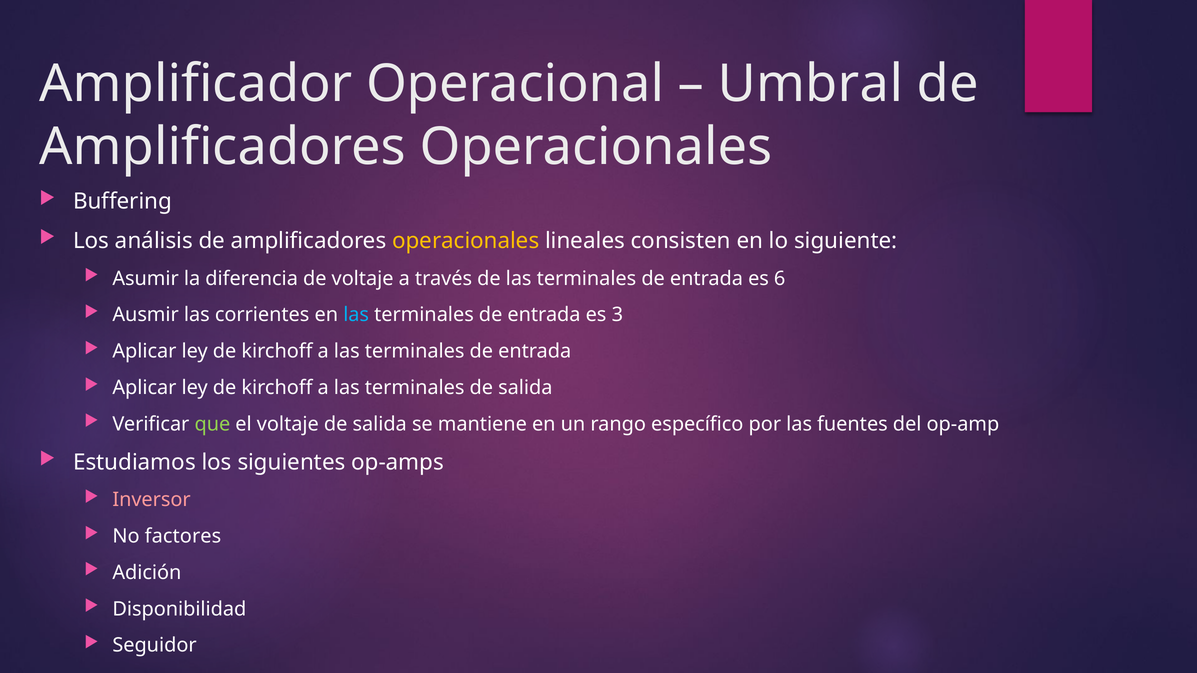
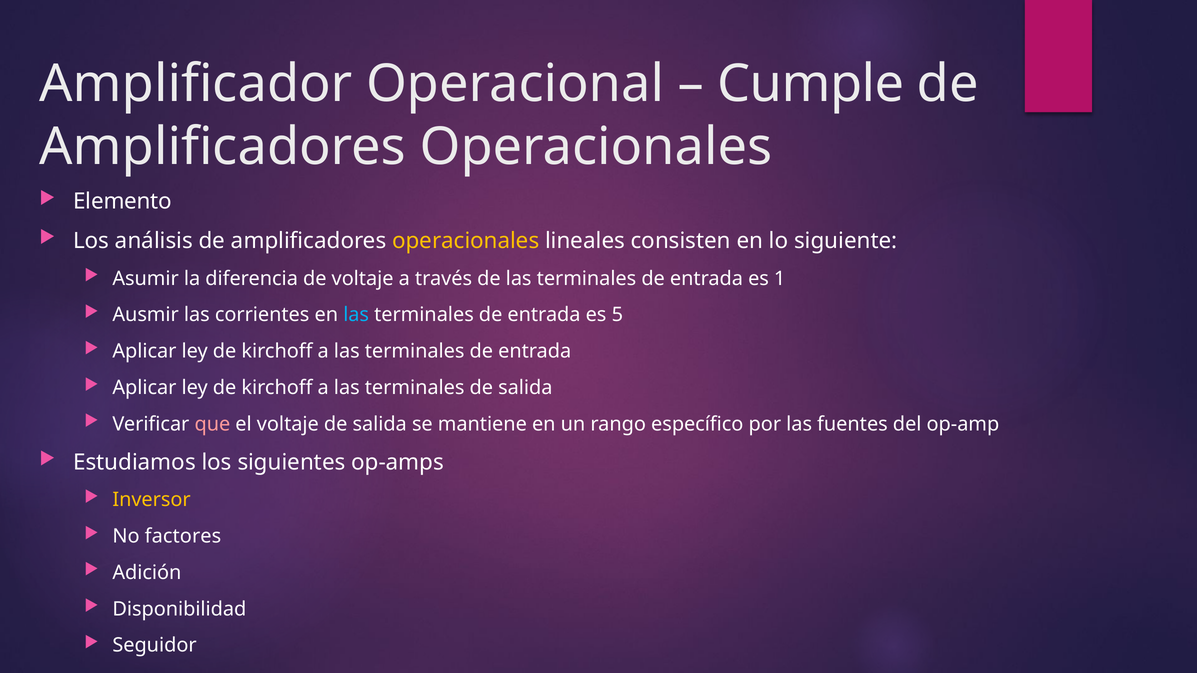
Umbral: Umbral -> Cumple
Buffering: Buffering -> Elemento
6: 6 -> 1
3: 3 -> 5
que colour: light green -> pink
Inversor colour: pink -> yellow
